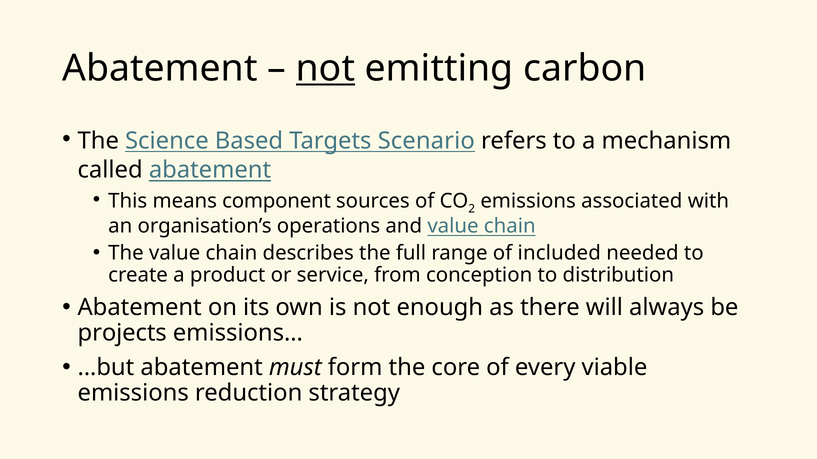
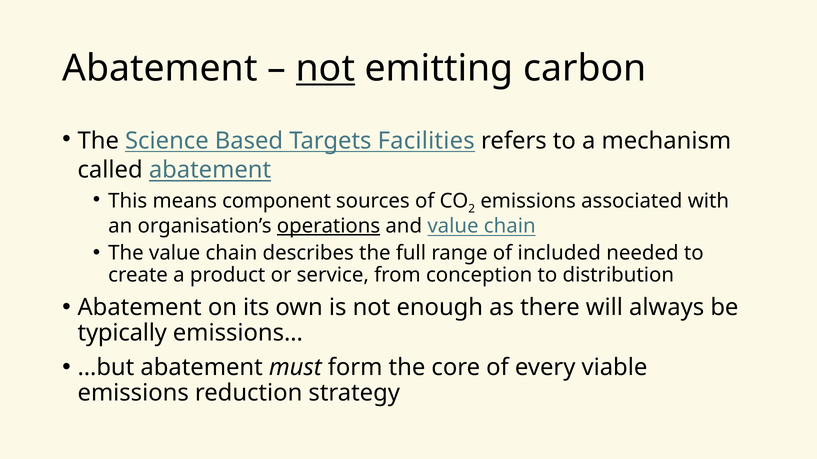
Scenario: Scenario -> Facilities
operations underline: none -> present
projects: projects -> typically
